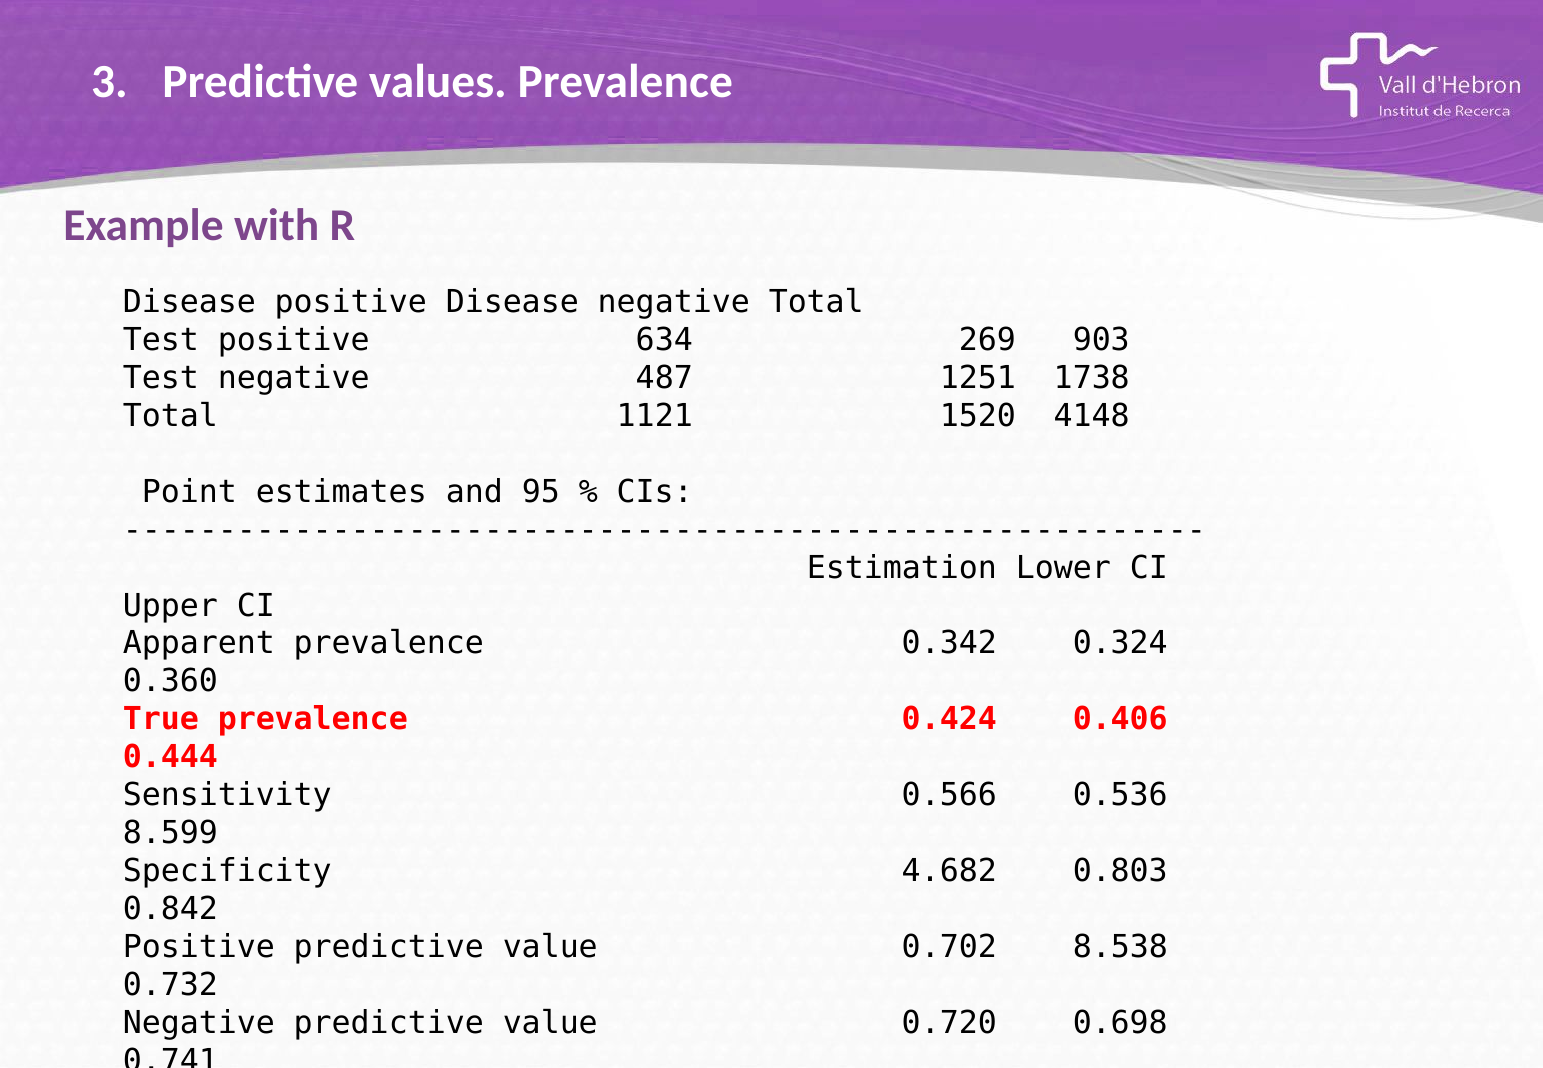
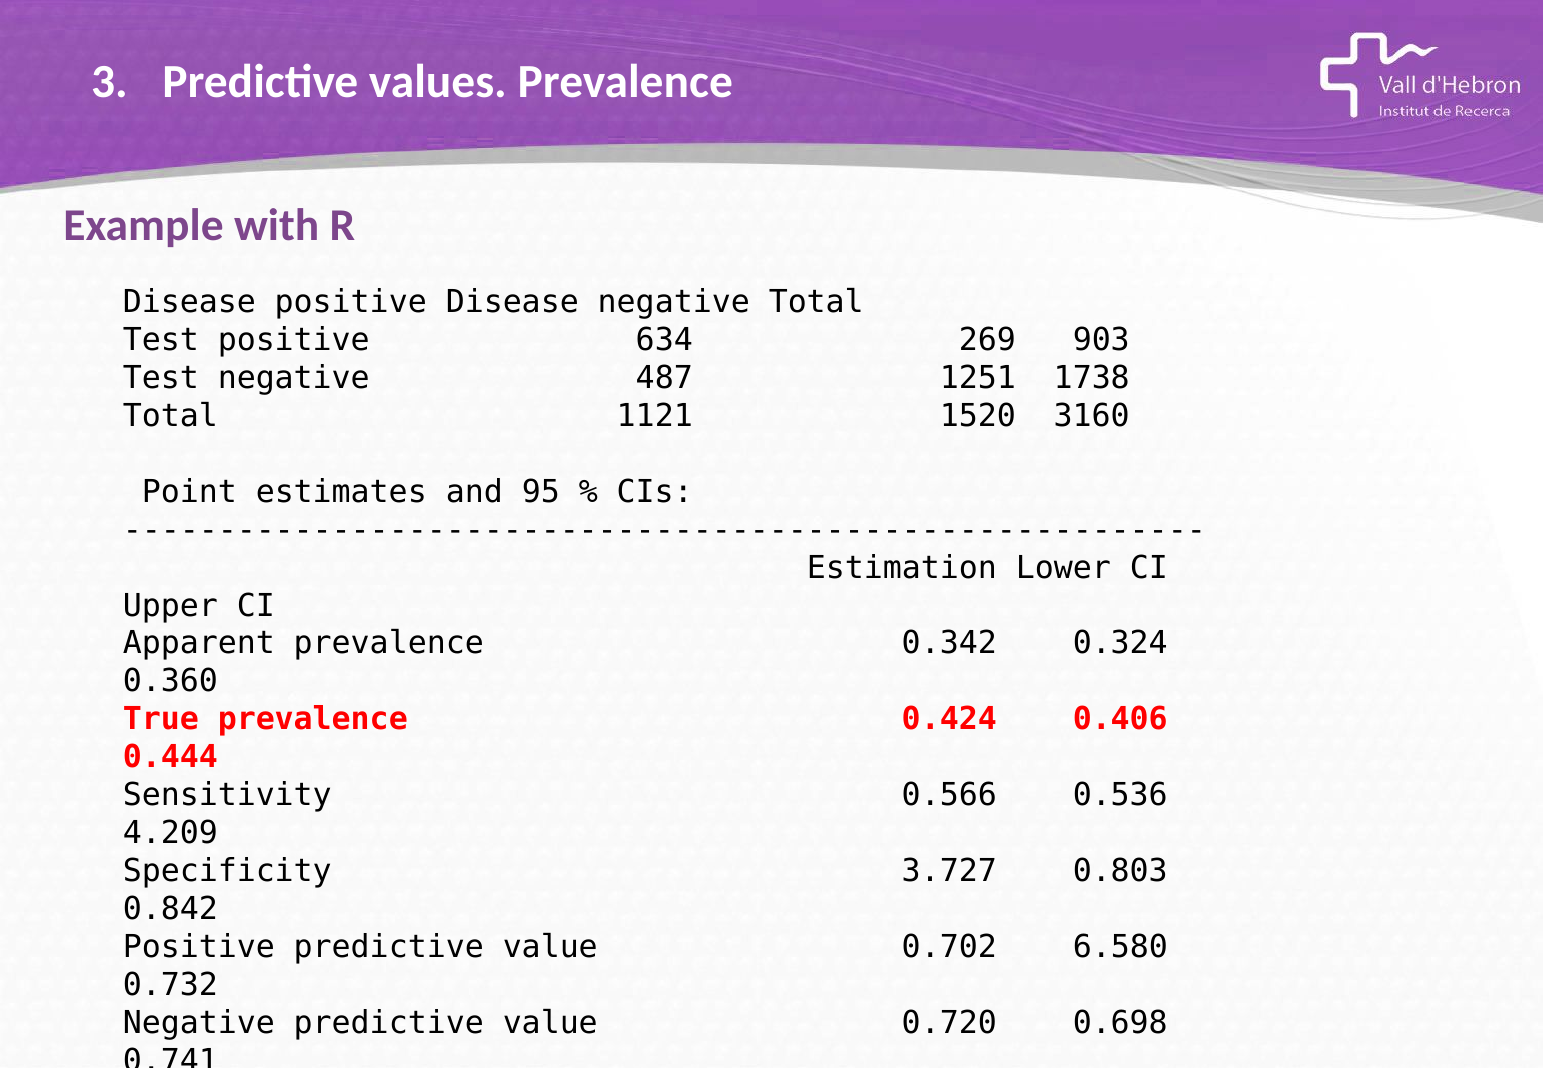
4148: 4148 -> 3160
8.599: 8.599 -> 4.209
4.682: 4.682 -> 3.727
8.538: 8.538 -> 6.580
